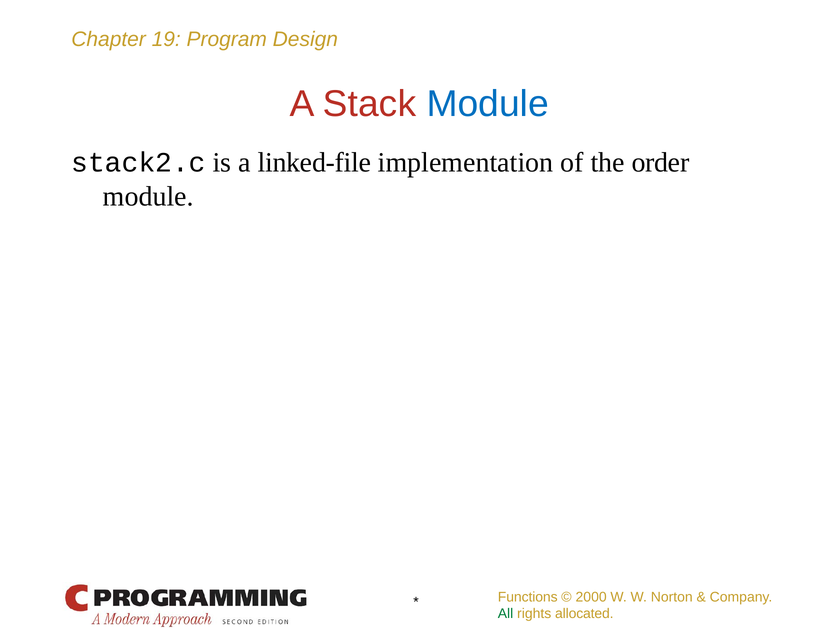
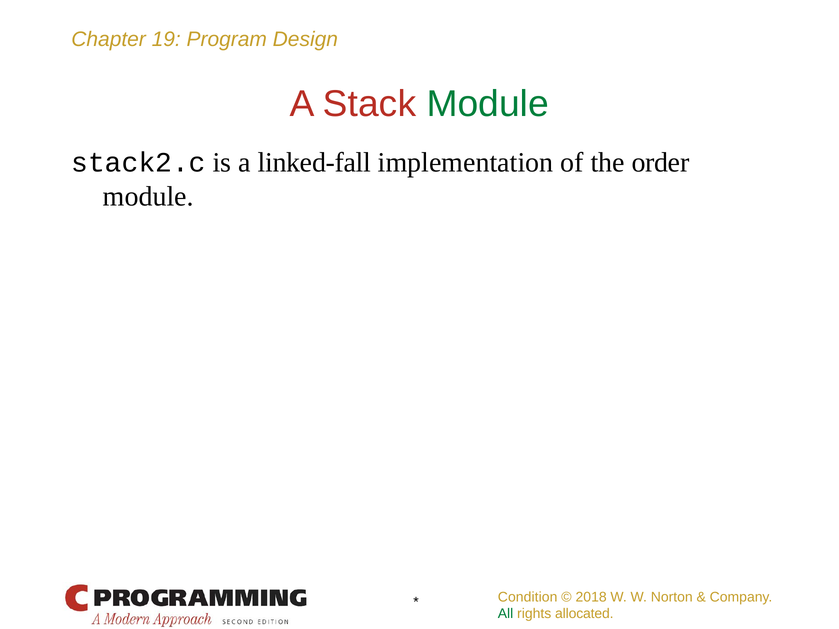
Module at (488, 104) colour: blue -> green
linked-file: linked-file -> linked-fall
Functions: Functions -> Condition
2000: 2000 -> 2018
